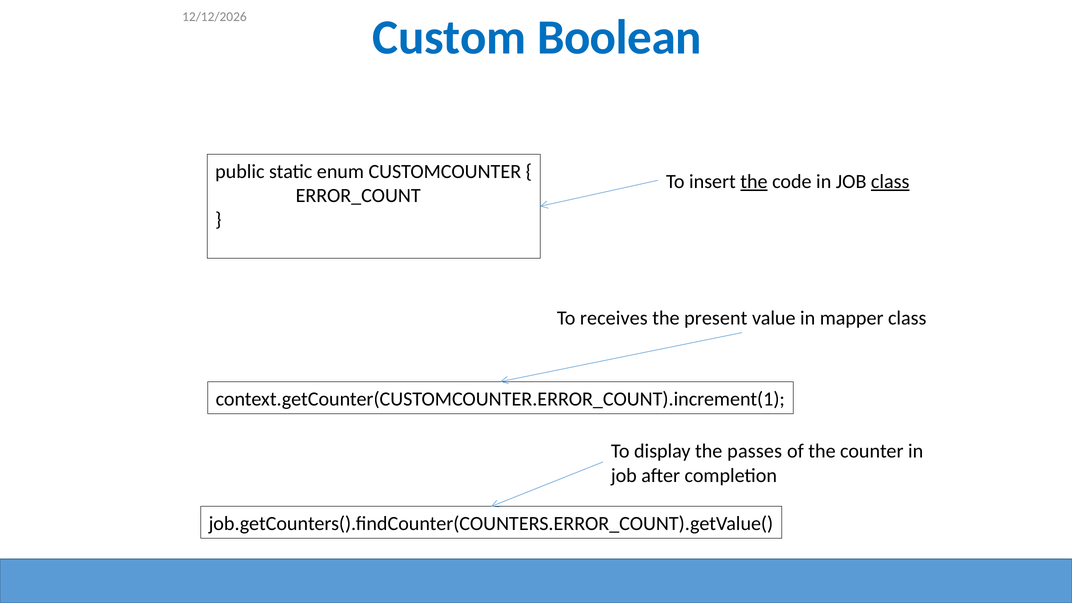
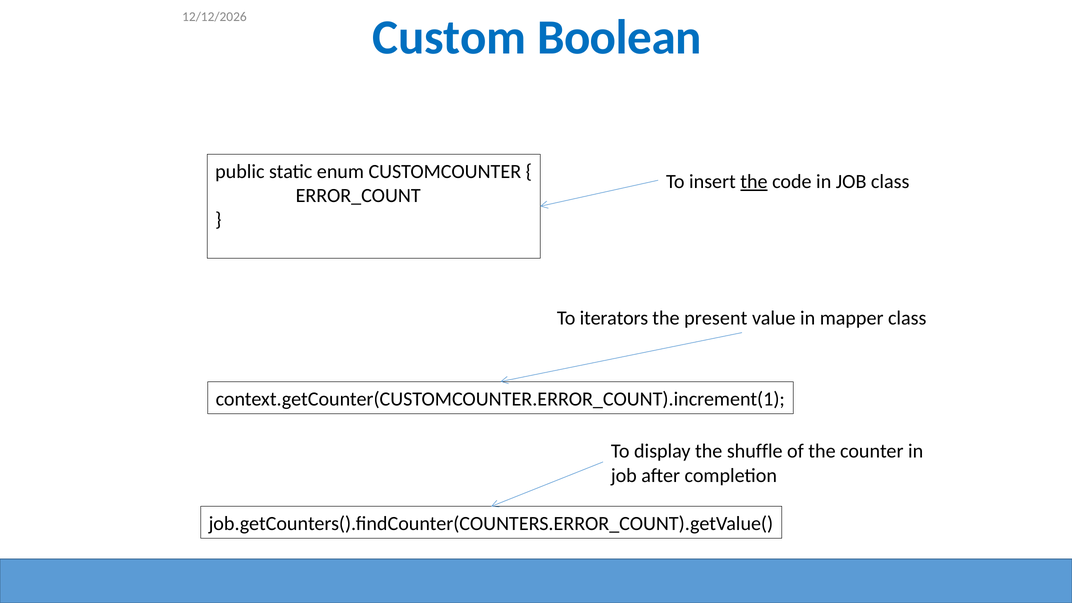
class at (890, 182) underline: present -> none
receives: receives -> iterators
passes: passes -> shuffle
